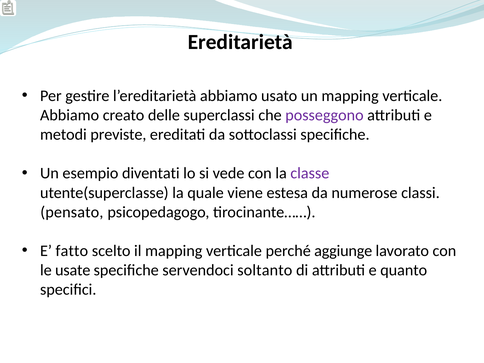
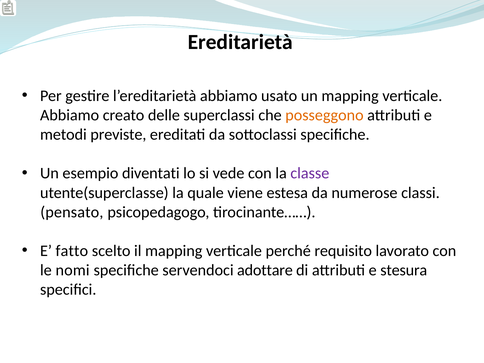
posseggono colour: purple -> orange
aggiunge: aggiunge -> requisito
usate: usate -> nomi
soltanto: soltanto -> adottare
quanto: quanto -> stesura
